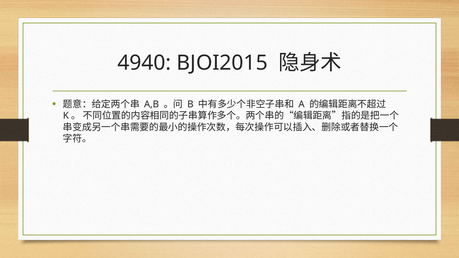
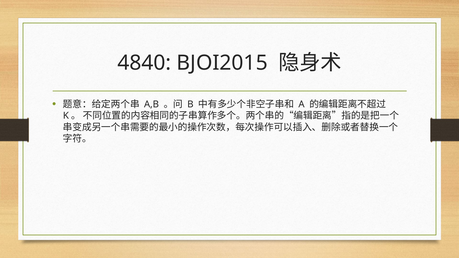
4940: 4940 -> 4840
